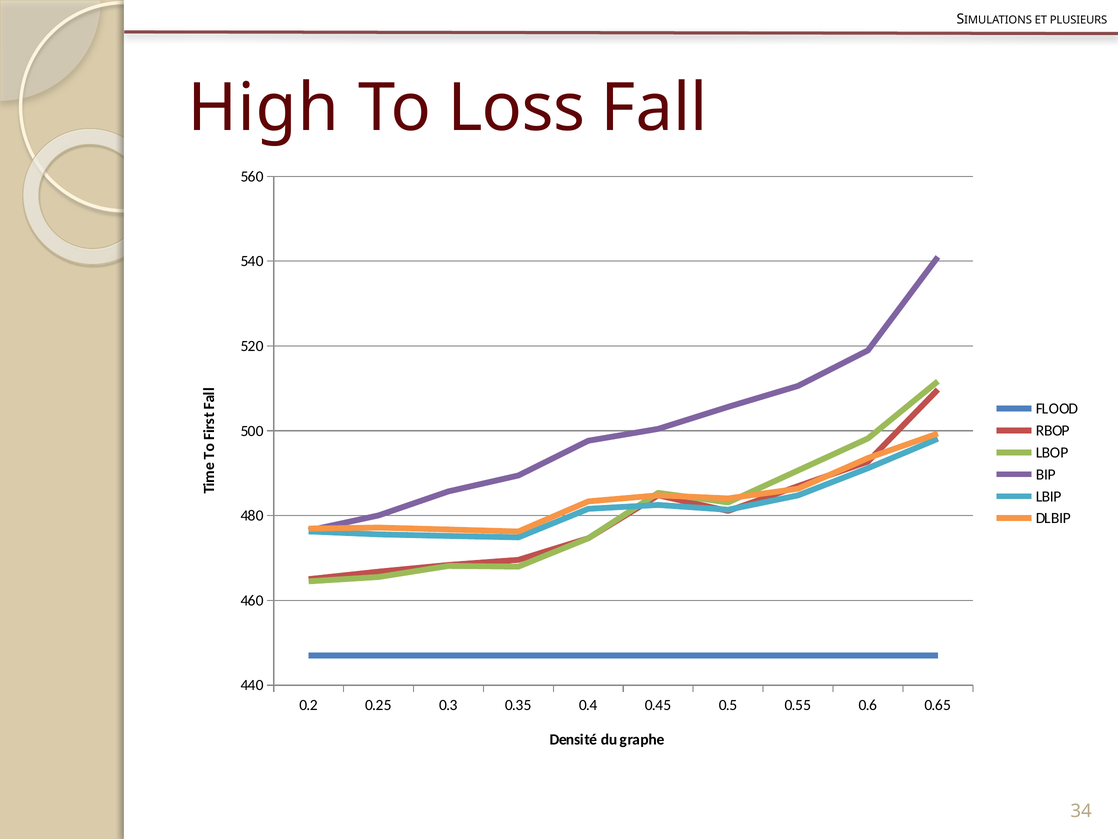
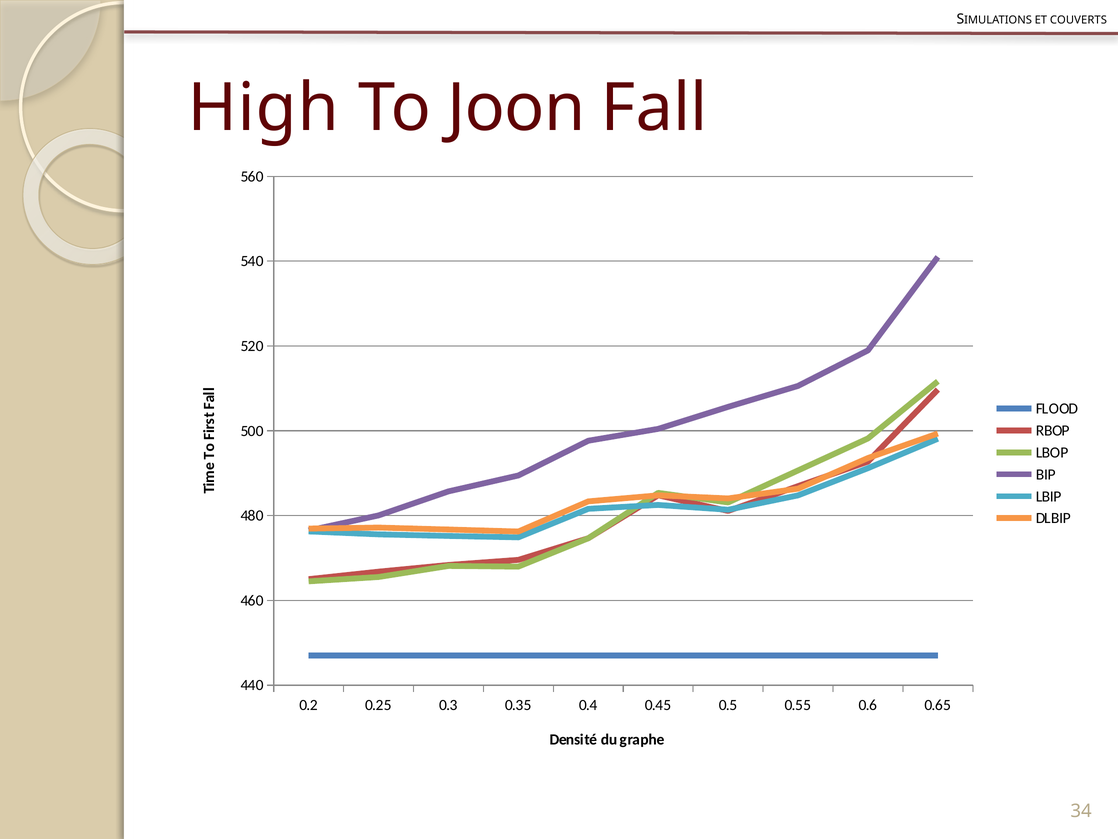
PLUSIEURS: PLUSIEURS -> COUVERTS
Loss: Loss -> Joon
